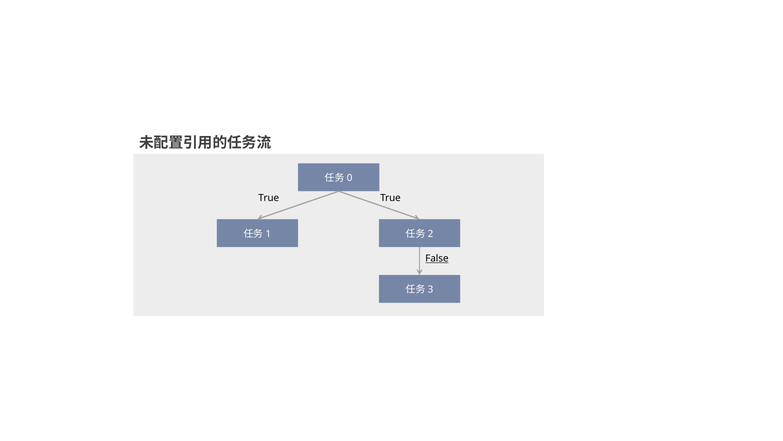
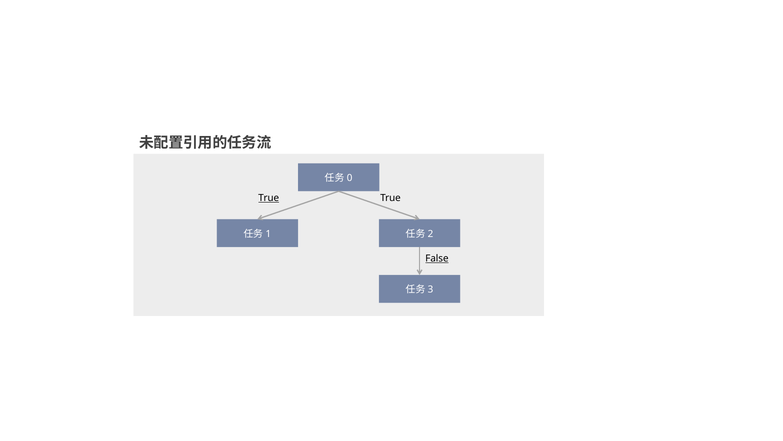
True at (269, 198) underline: none -> present
